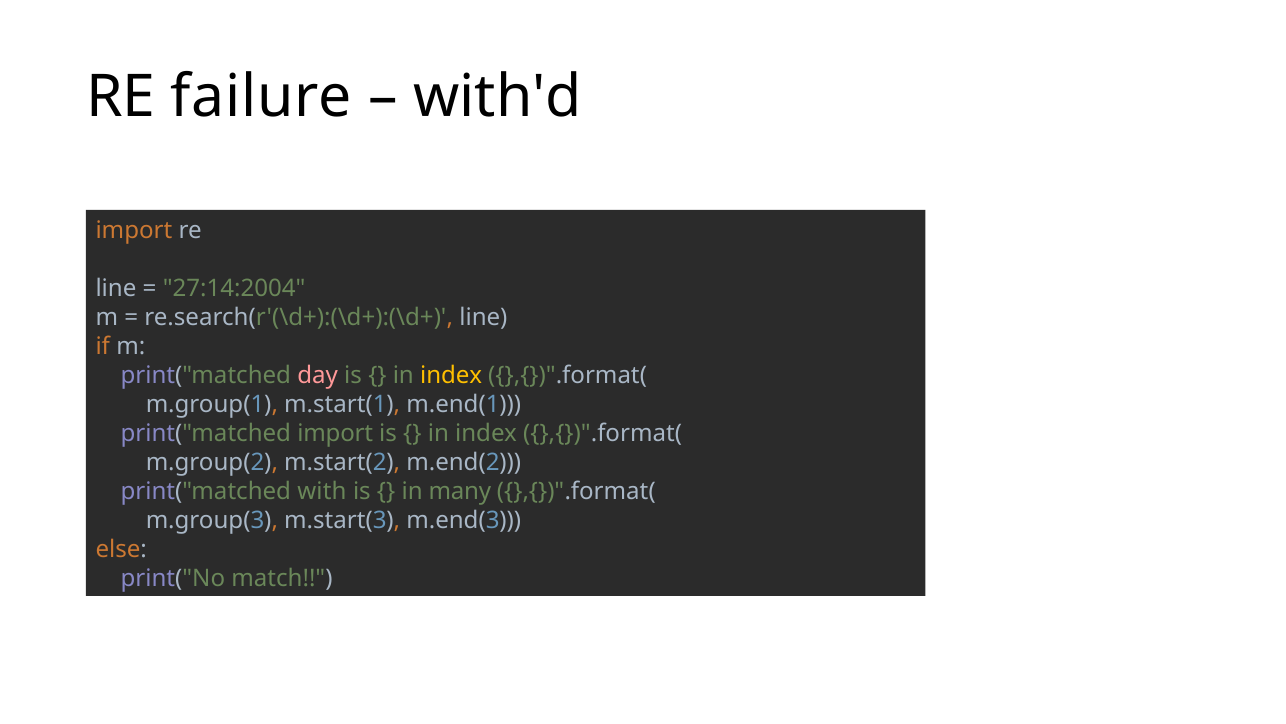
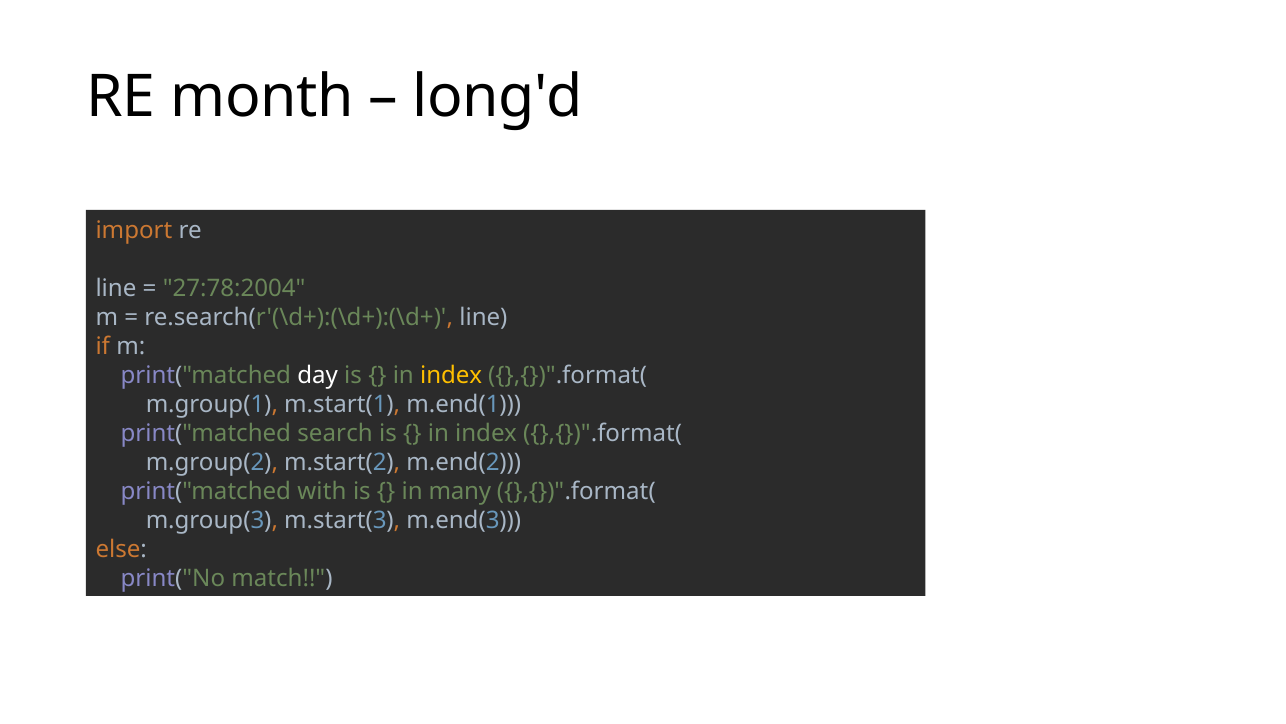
failure: failure -> month
with'd: with'd -> long'd
27:14:2004: 27:14:2004 -> 27:78:2004
day colour: pink -> white
print("matched import: import -> search
